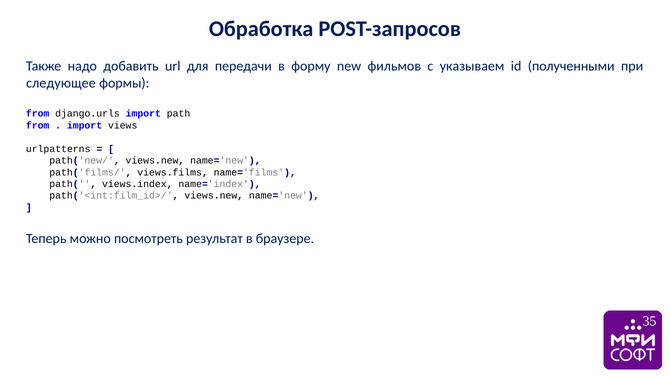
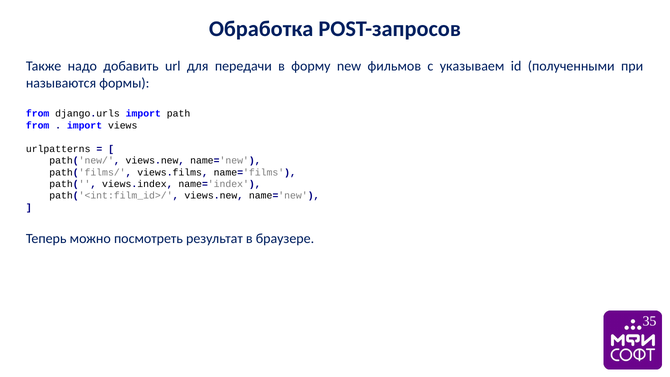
следующее: следующее -> называются
